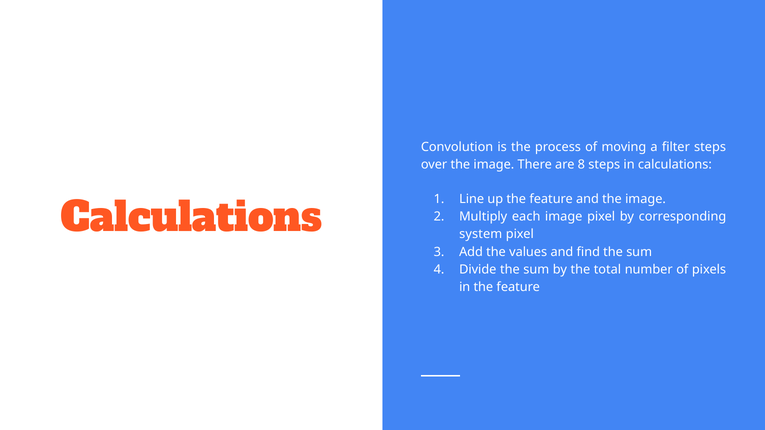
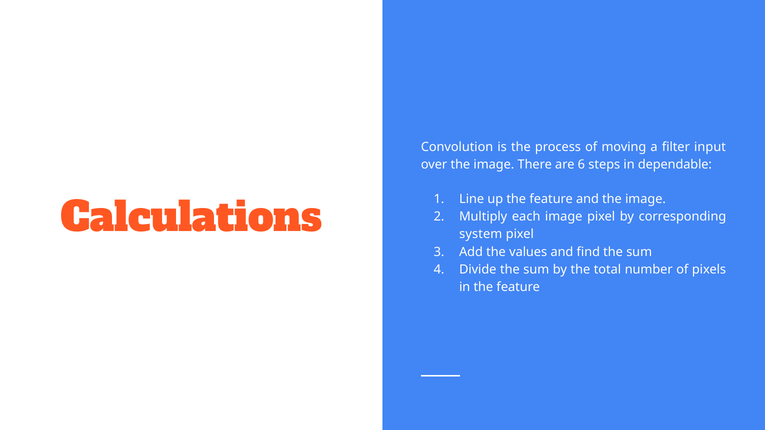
filter steps: steps -> input
8: 8 -> 6
in calculations: calculations -> dependable
